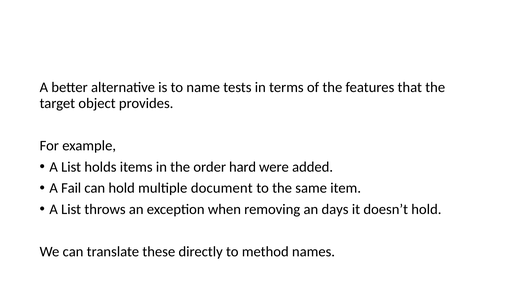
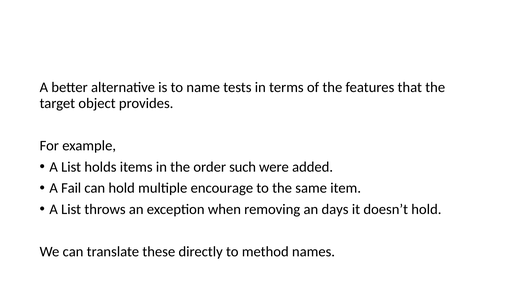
hard: hard -> such
document: document -> encourage
